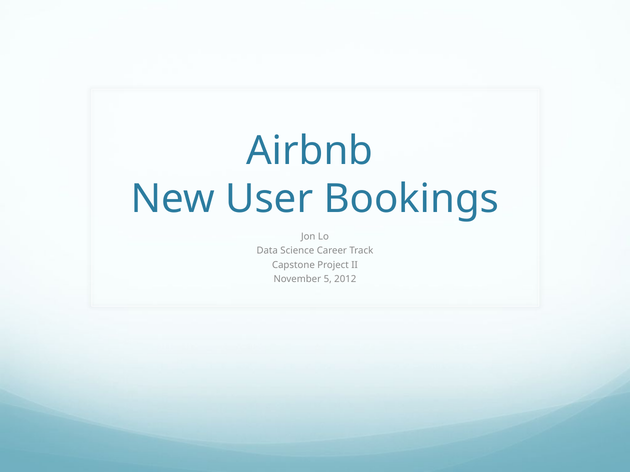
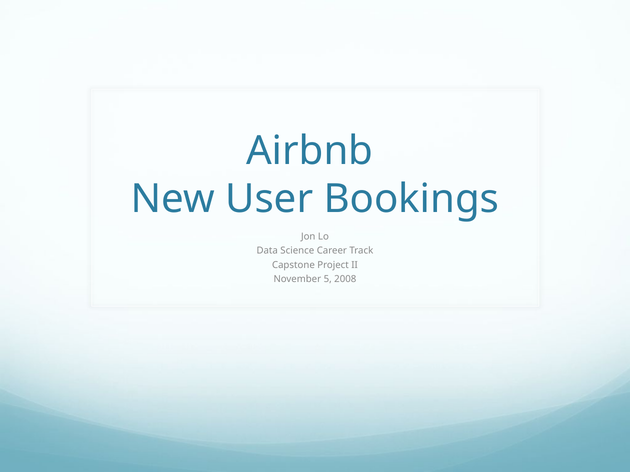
2012: 2012 -> 2008
